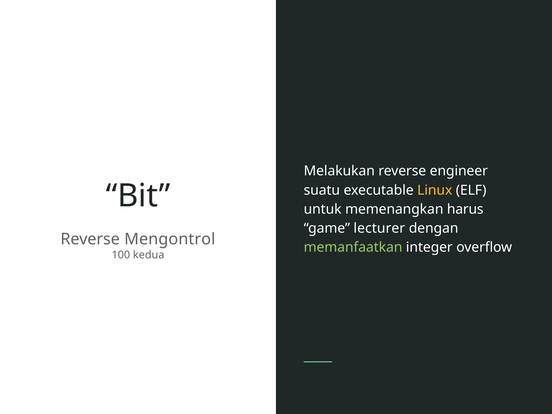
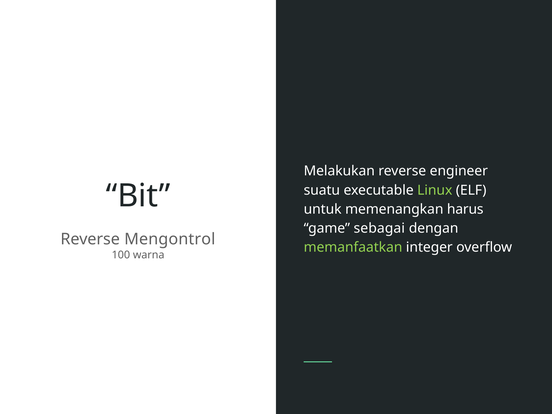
Linux colour: yellow -> light green
lecturer: lecturer -> sebagai
kedua: kedua -> warna
